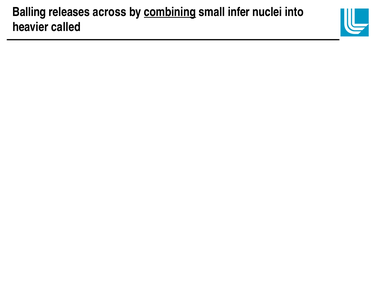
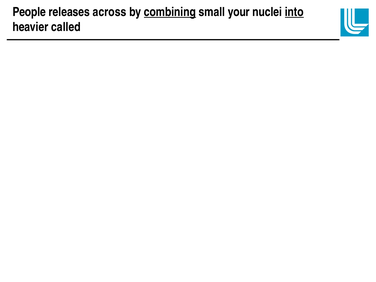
Balling: Balling -> People
infer: infer -> your
into underline: none -> present
